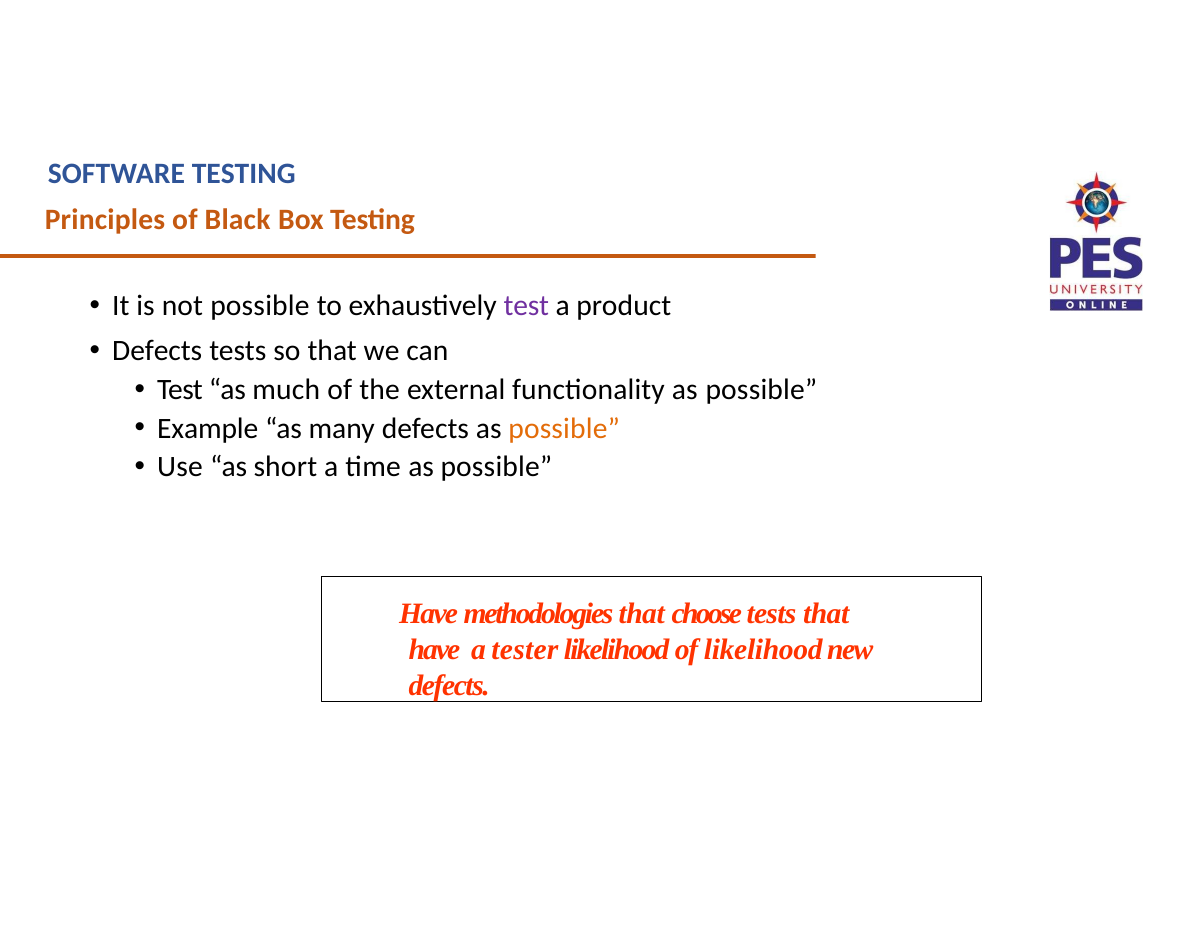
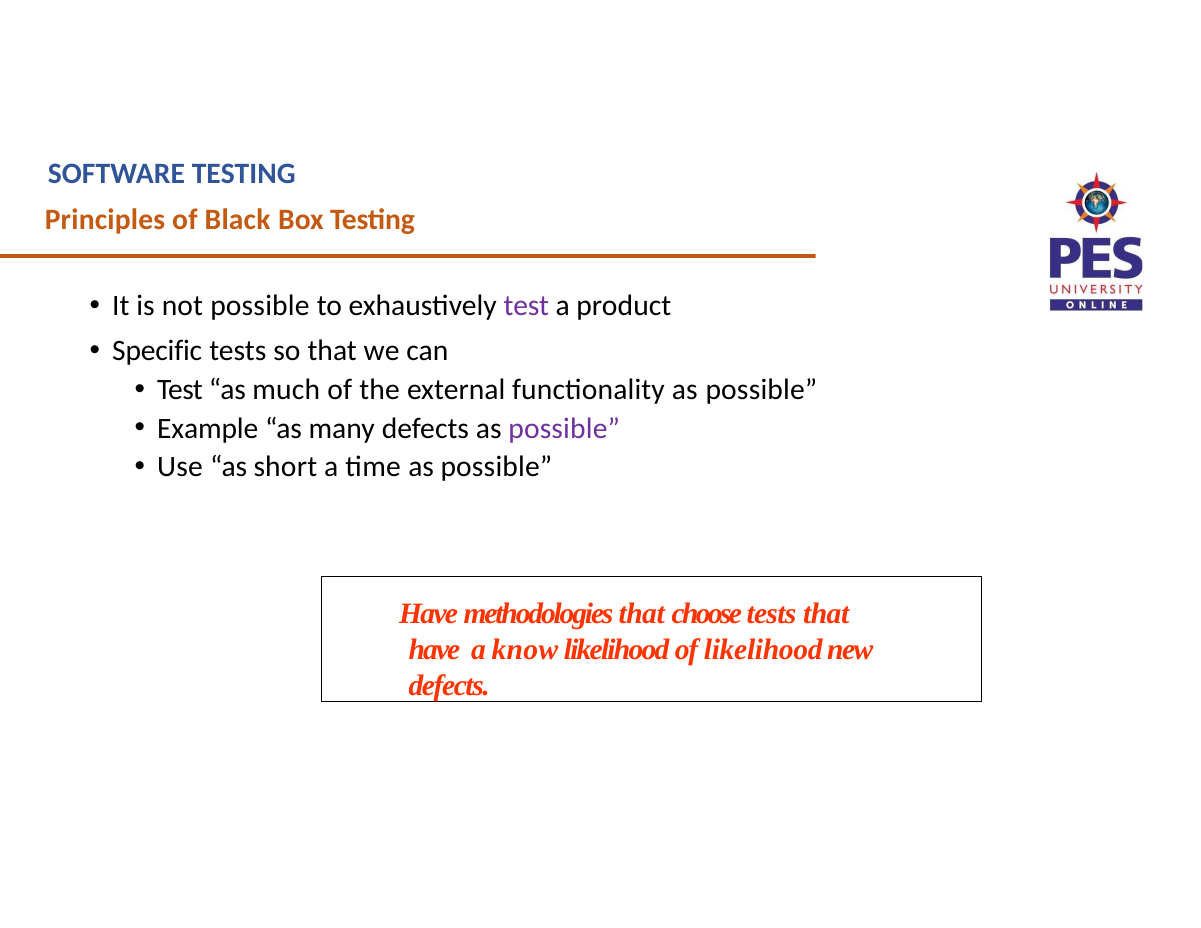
Defects at (157, 351): Defects -> Specific
possible at (564, 429) colour: orange -> purple
tester: tester -> know
